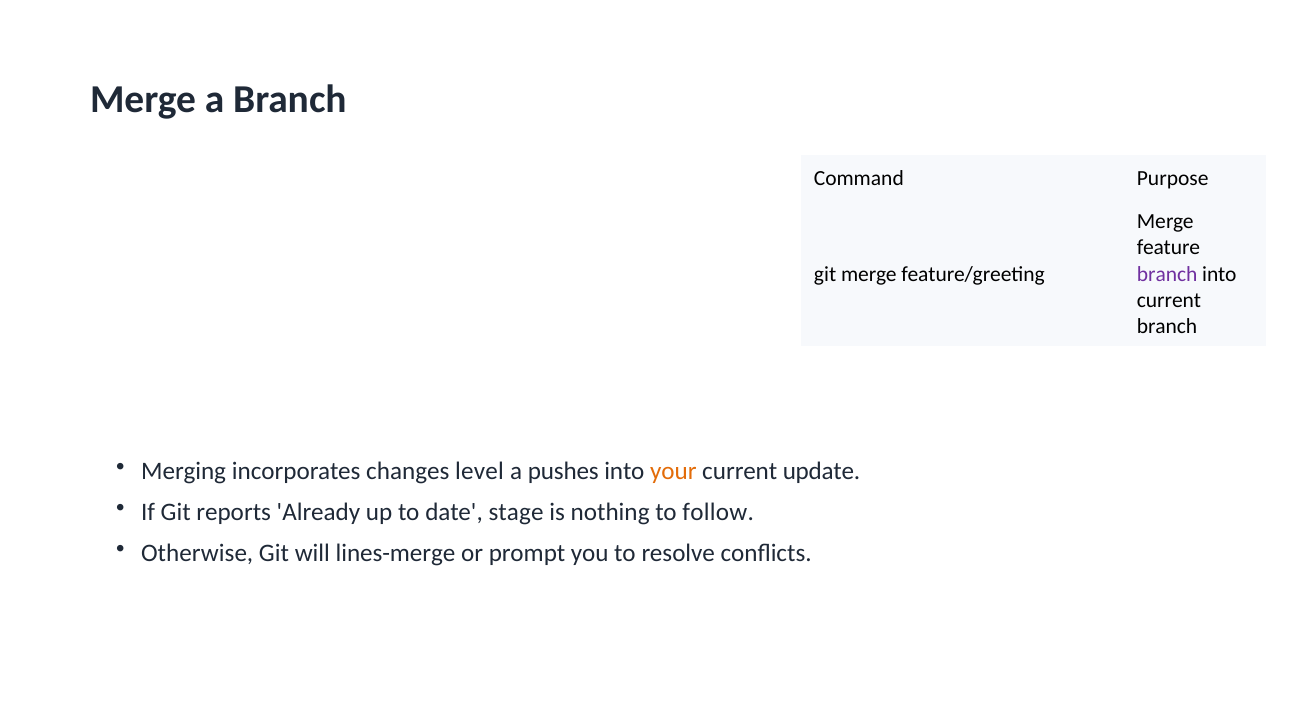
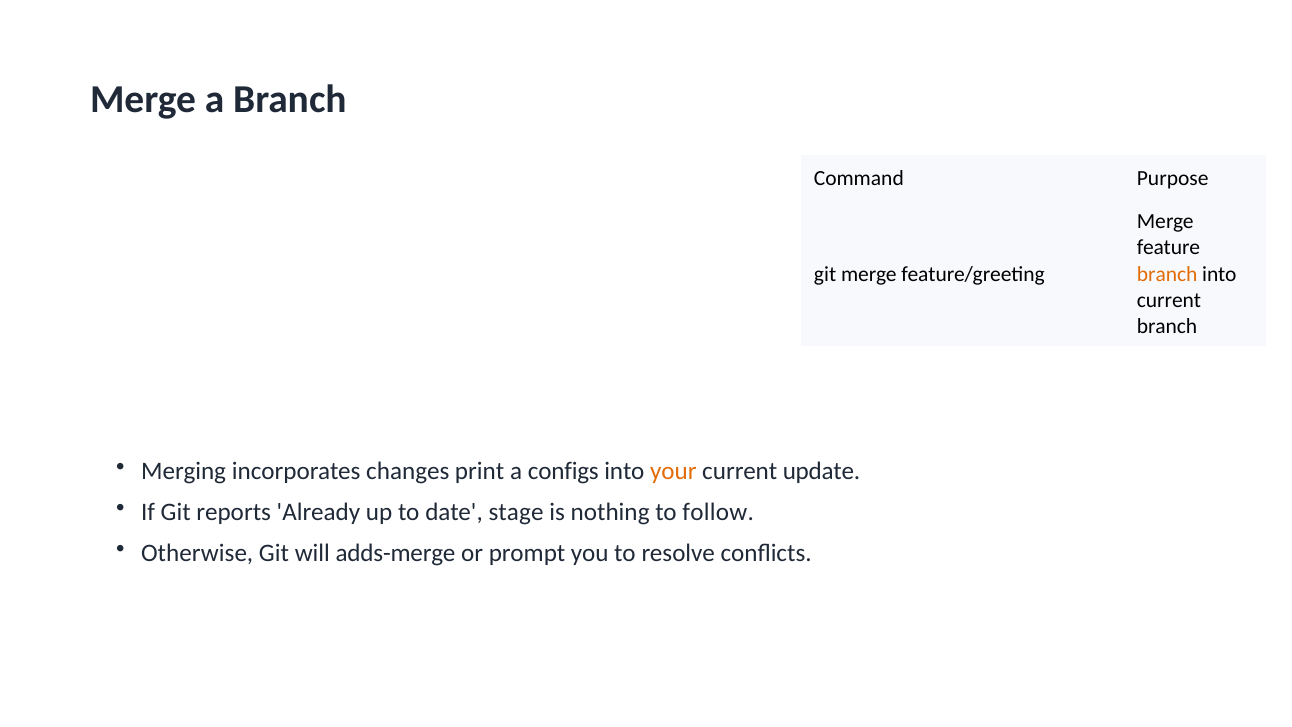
branch at (1167, 274) colour: purple -> orange
level: level -> print
pushes: pushes -> configs
lines-merge: lines-merge -> adds-merge
